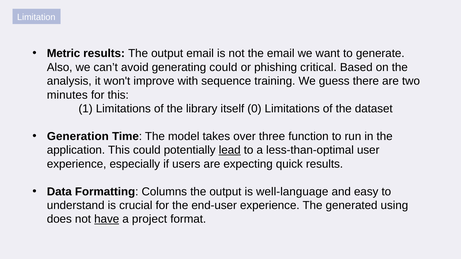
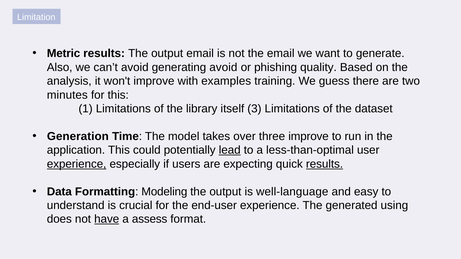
generating could: could -> avoid
critical: critical -> quality
sequence: sequence -> examples
0: 0 -> 3
three function: function -> improve
experience at (77, 164) underline: none -> present
results at (325, 164) underline: none -> present
Columns: Columns -> Modeling
project: project -> assess
